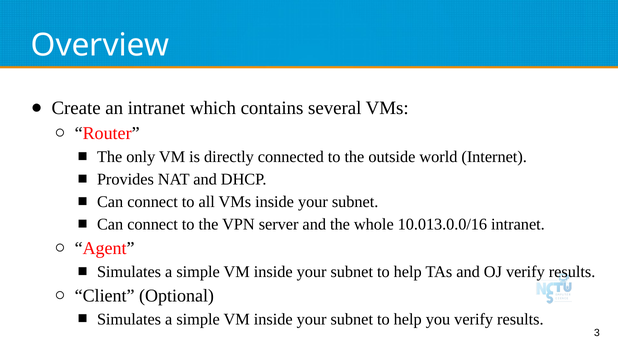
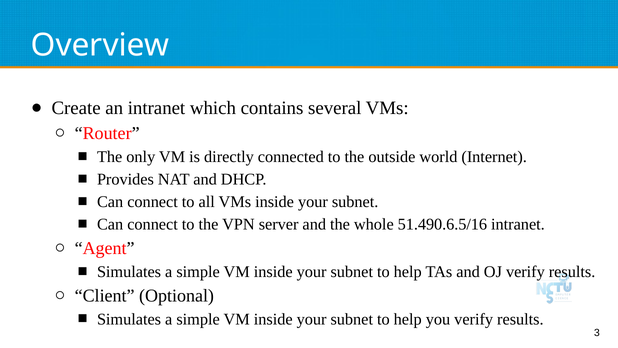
10.013.0.0/16: 10.013.0.0/16 -> 51.490.6.5/16
